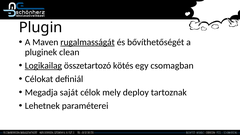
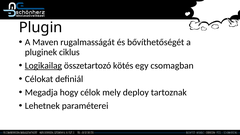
rugalmasságát underline: present -> none
clean: clean -> ciklus
saját: saját -> hogy
